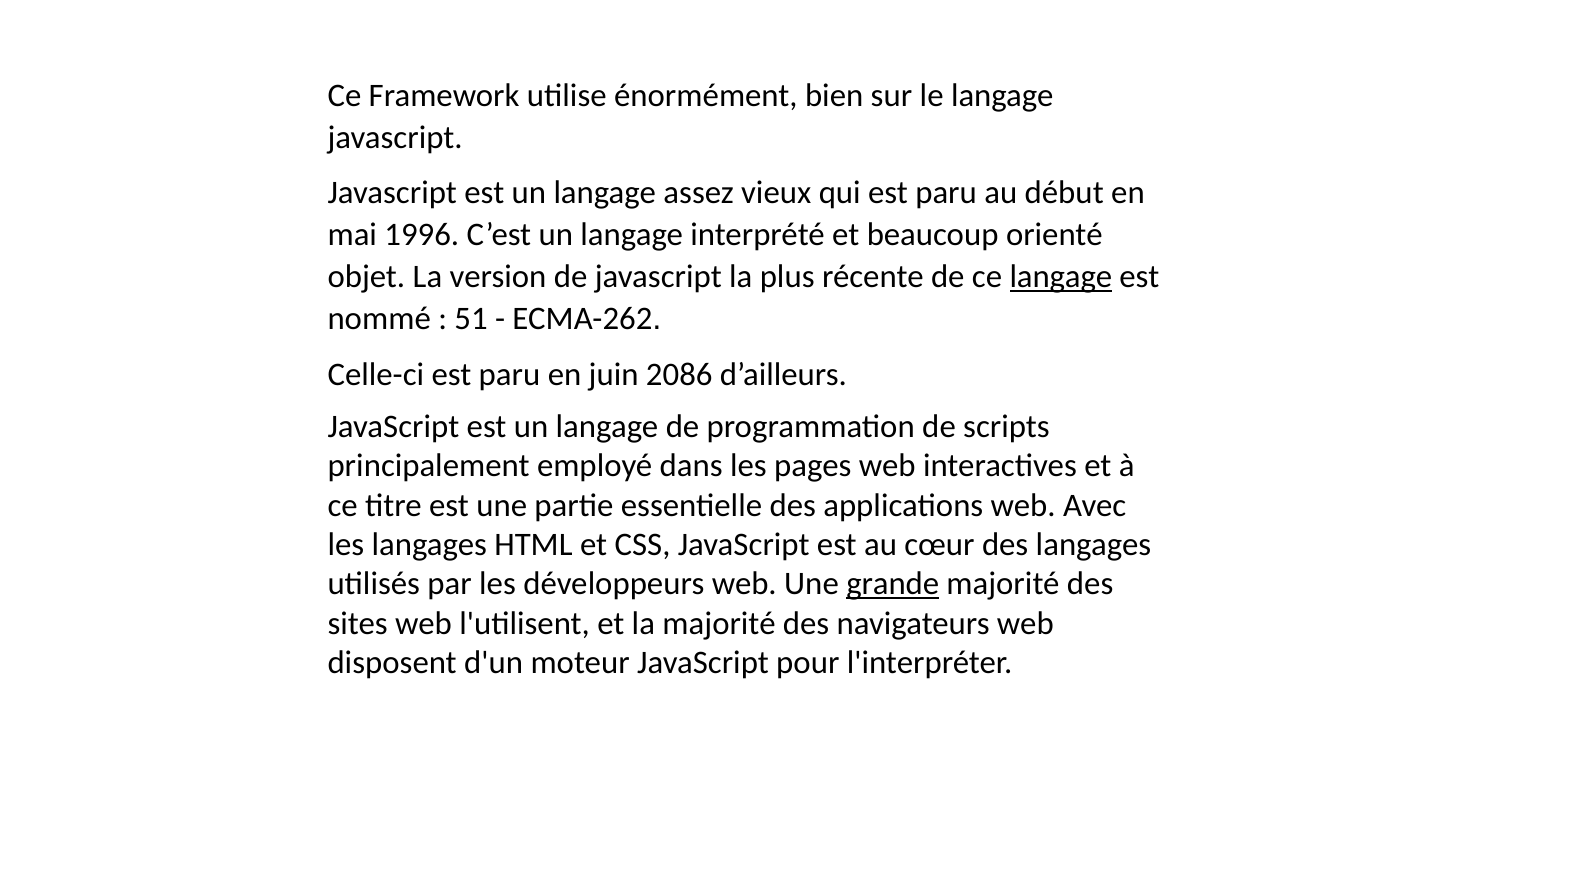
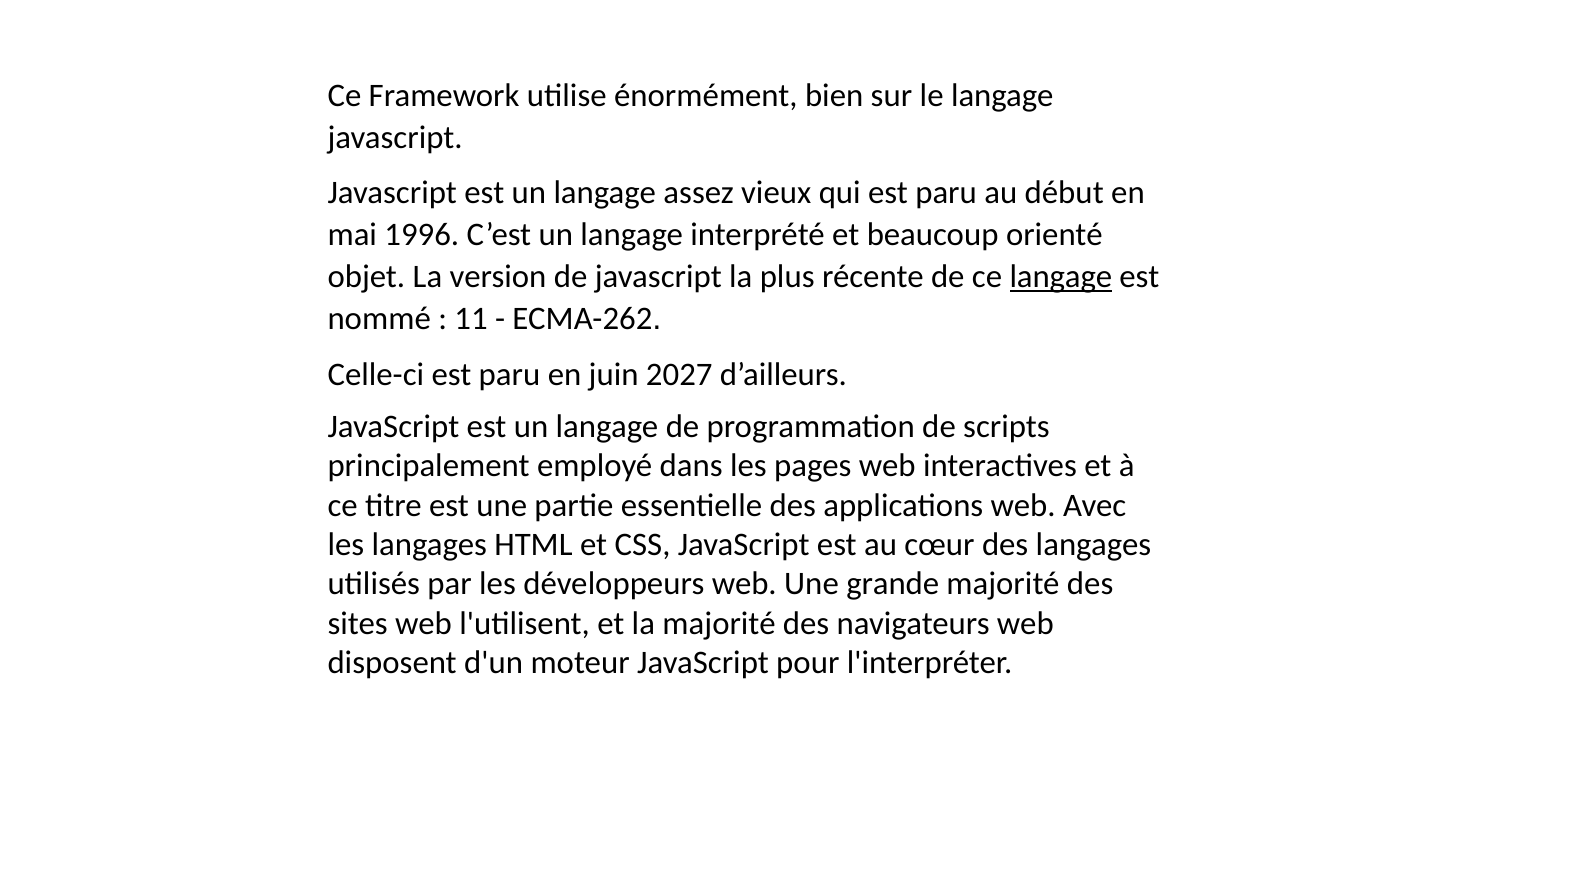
51: 51 -> 11
2086: 2086 -> 2027
grande underline: present -> none
